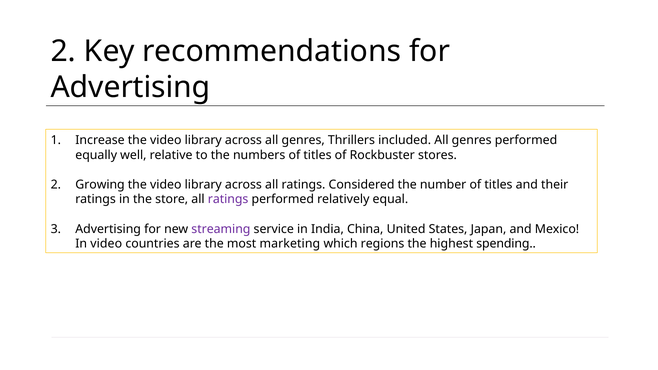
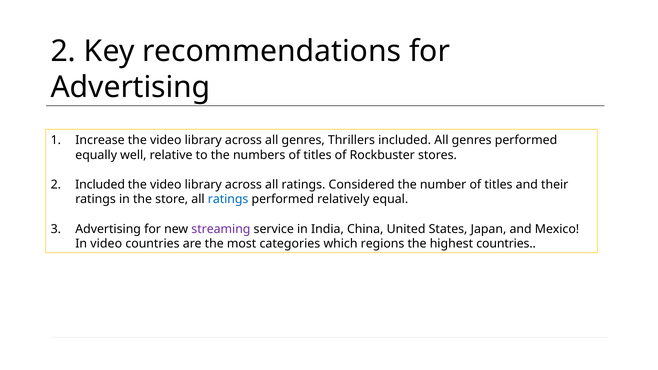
2 Growing: Growing -> Included
ratings at (228, 199) colour: purple -> blue
marketing: marketing -> categories
highest spending: spending -> countries
